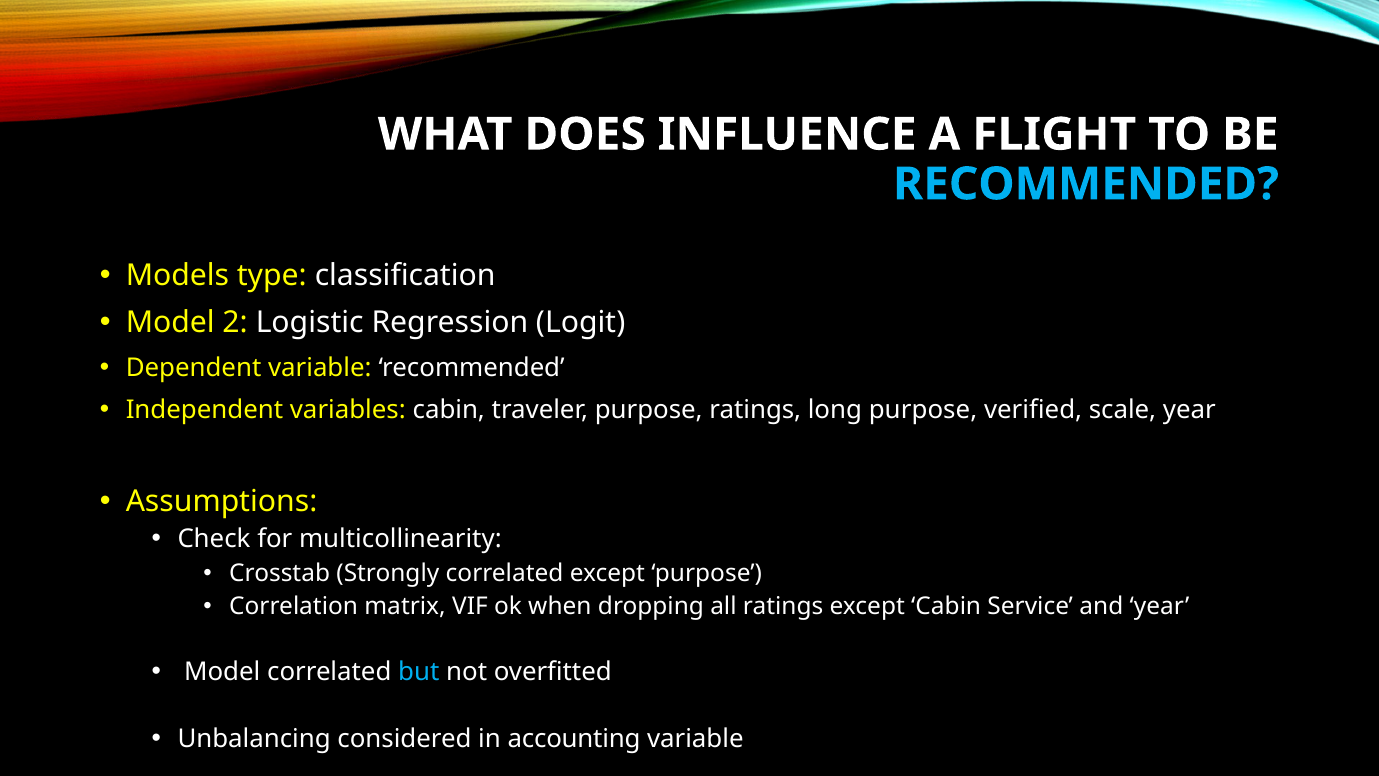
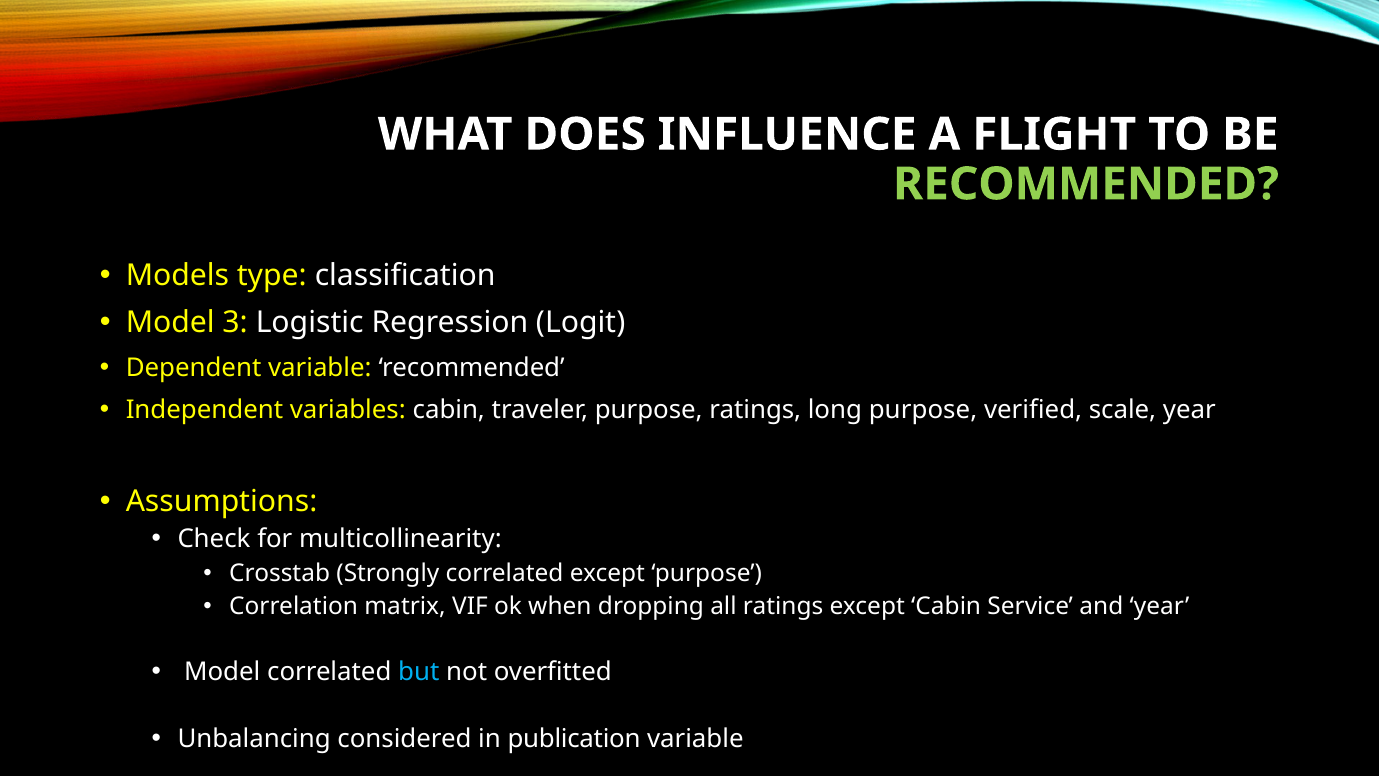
RECOMMENDED at (1086, 184) colour: light blue -> light green
2: 2 -> 3
accounting: accounting -> publication
